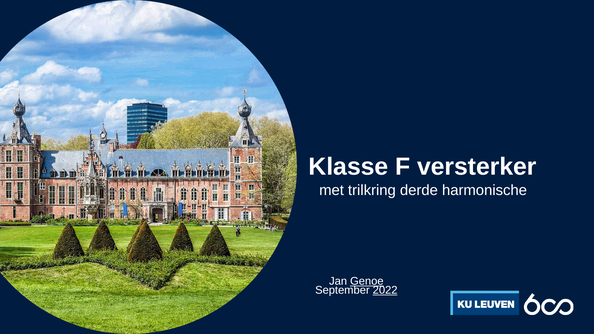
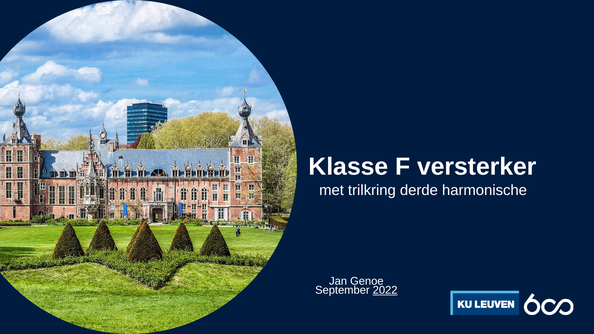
Genoe underline: present -> none
